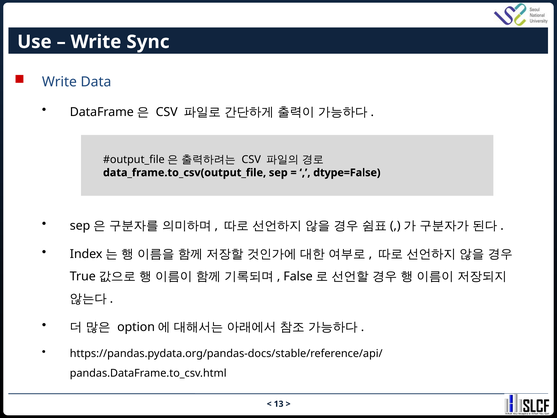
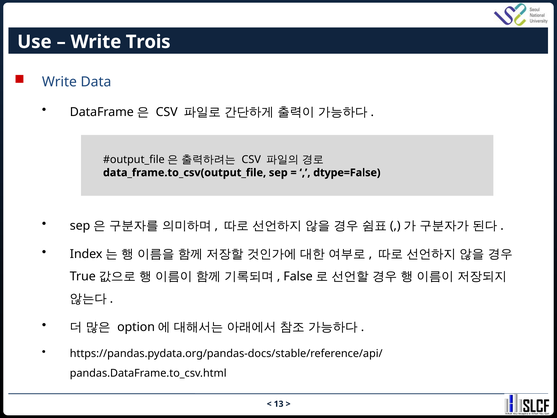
Sync: Sync -> Trois
